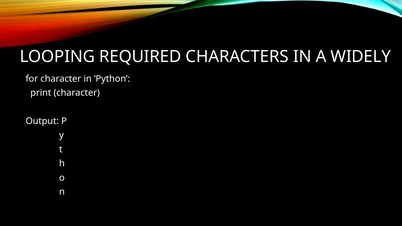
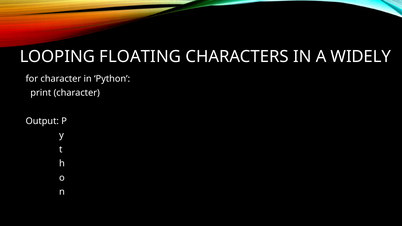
REQUIRED: REQUIRED -> FLOATING
